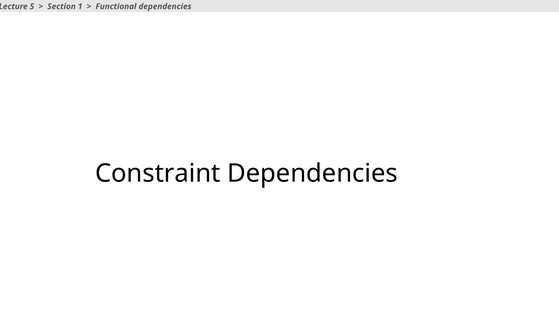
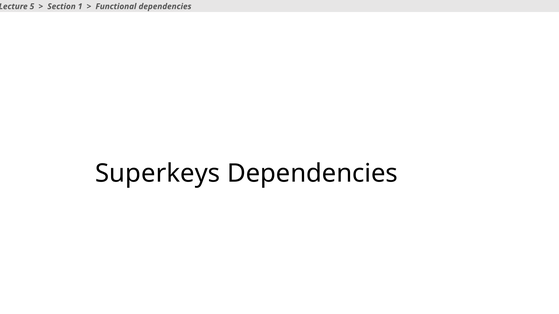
Constraint: Constraint -> Superkeys
